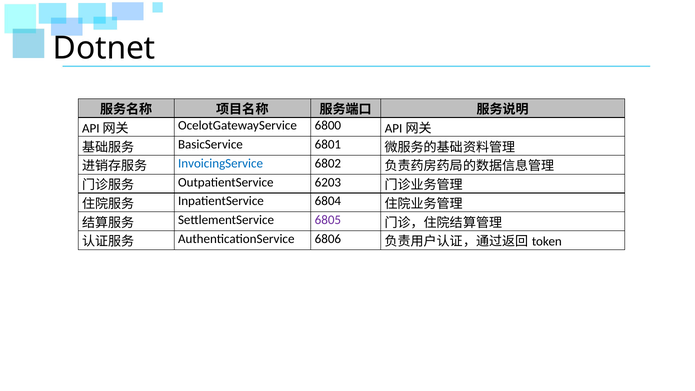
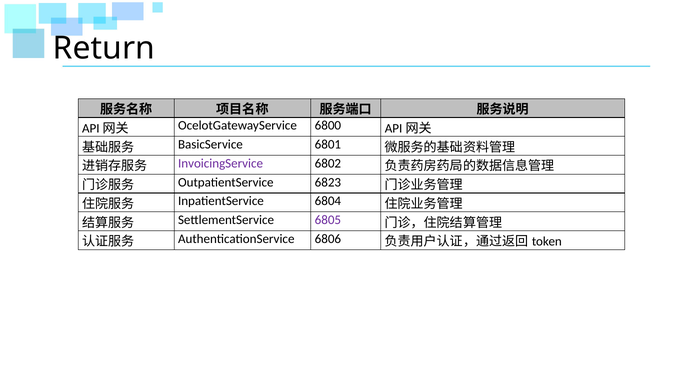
Dotnet: Dotnet -> Return
InvoicingService colour: blue -> purple
6203: 6203 -> 6823
